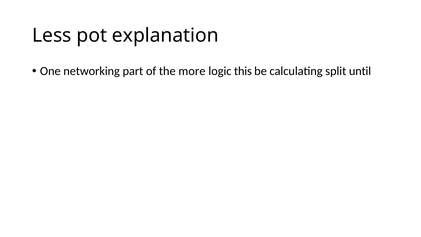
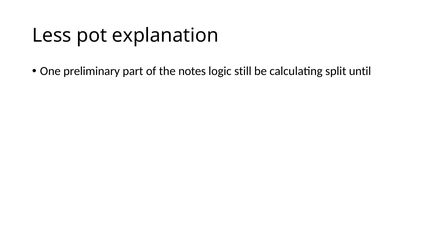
networking: networking -> preliminary
more: more -> notes
this: this -> still
